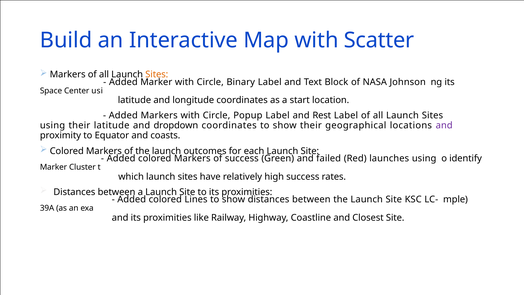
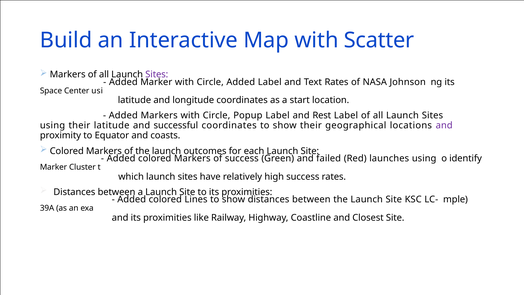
Sites at (157, 74) colour: orange -> purple
Circle Binary: Binary -> Added
Text Block: Block -> Rates
dropdown: dropdown -> successful
